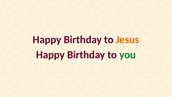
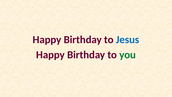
Jesus colour: orange -> blue
